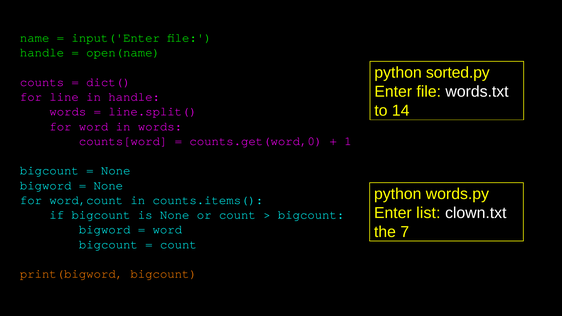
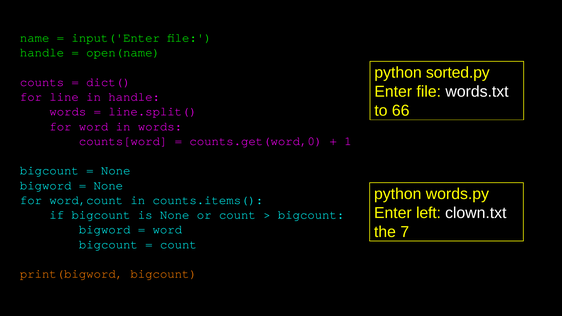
14: 14 -> 66
list: list -> left
